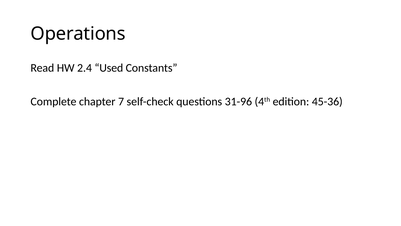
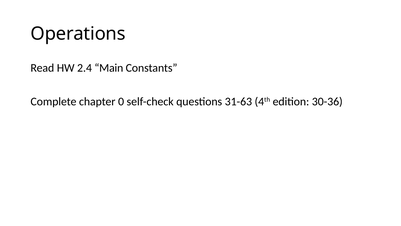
Used: Used -> Main
7: 7 -> 0
31-96: 31-96 -> 31-63
45-36: 45-36 -> 30-36
